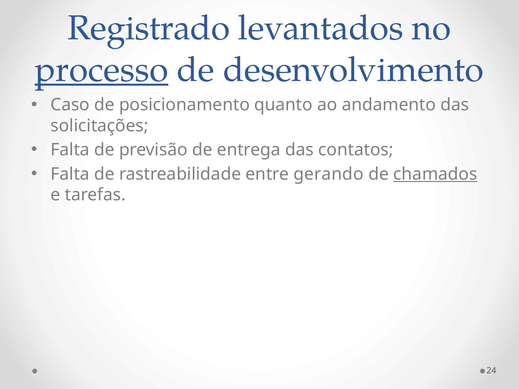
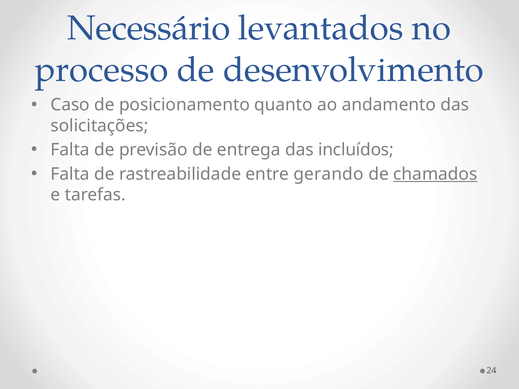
Registrado: Registrado -> Necessário
processo underline: present -> none
contatos: contatos -> incluídos
